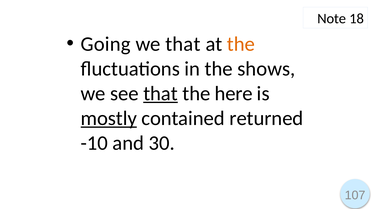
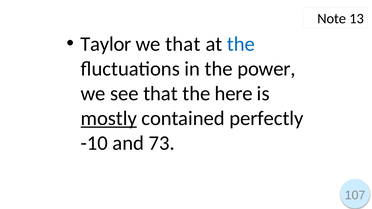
18: 18 -> 13
Going: Going -> Taylor
the at (241, 44) colour: orange -> blue
shows: shows -> power
that at (161, 94) underline: present -> none
returned: returned -> perfectly
30: 30 -> 73
